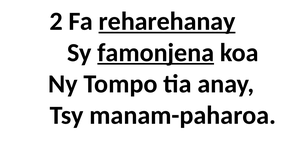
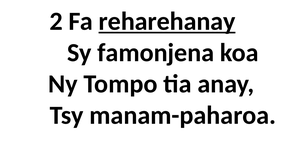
famonjena underline: present -> none
